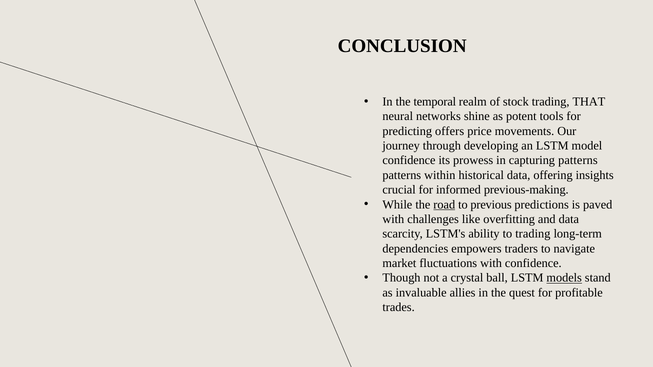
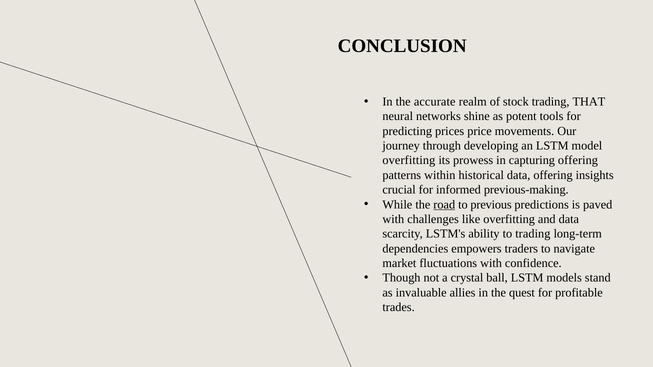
temporal: temporal -> accurate
offers: offers -> prices
confidence at (409, 161): confidence -> overfitting
capturing patterns: patterns -> offering
models underline: present -> none
